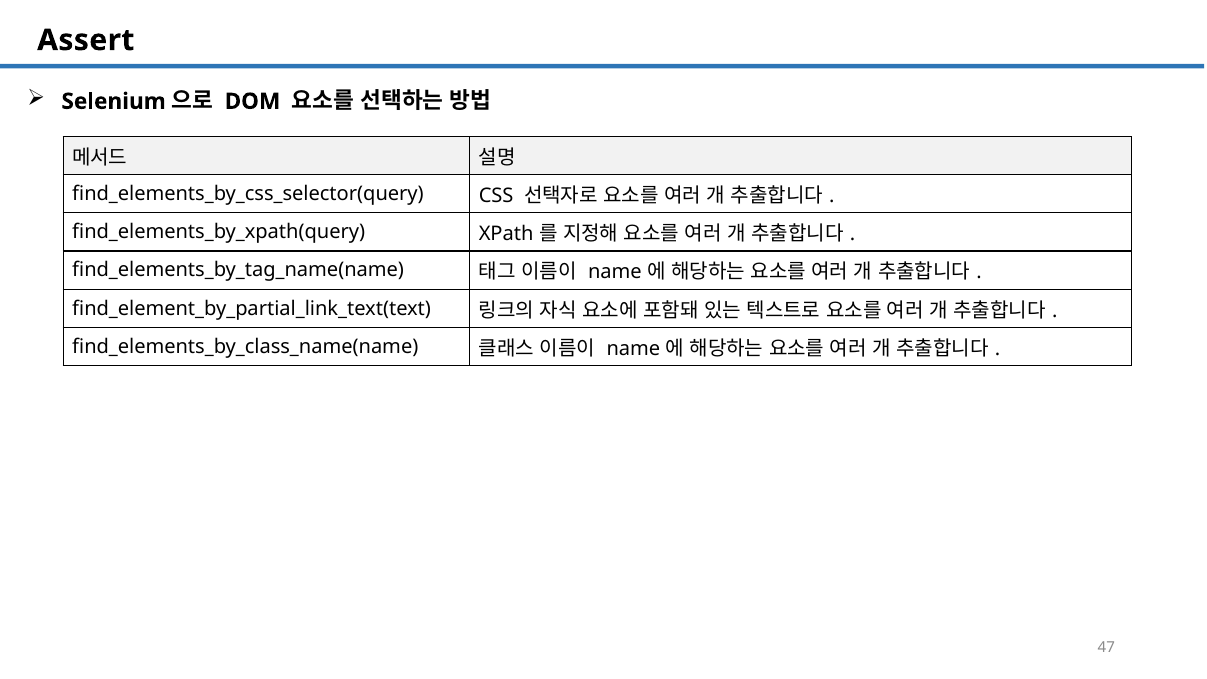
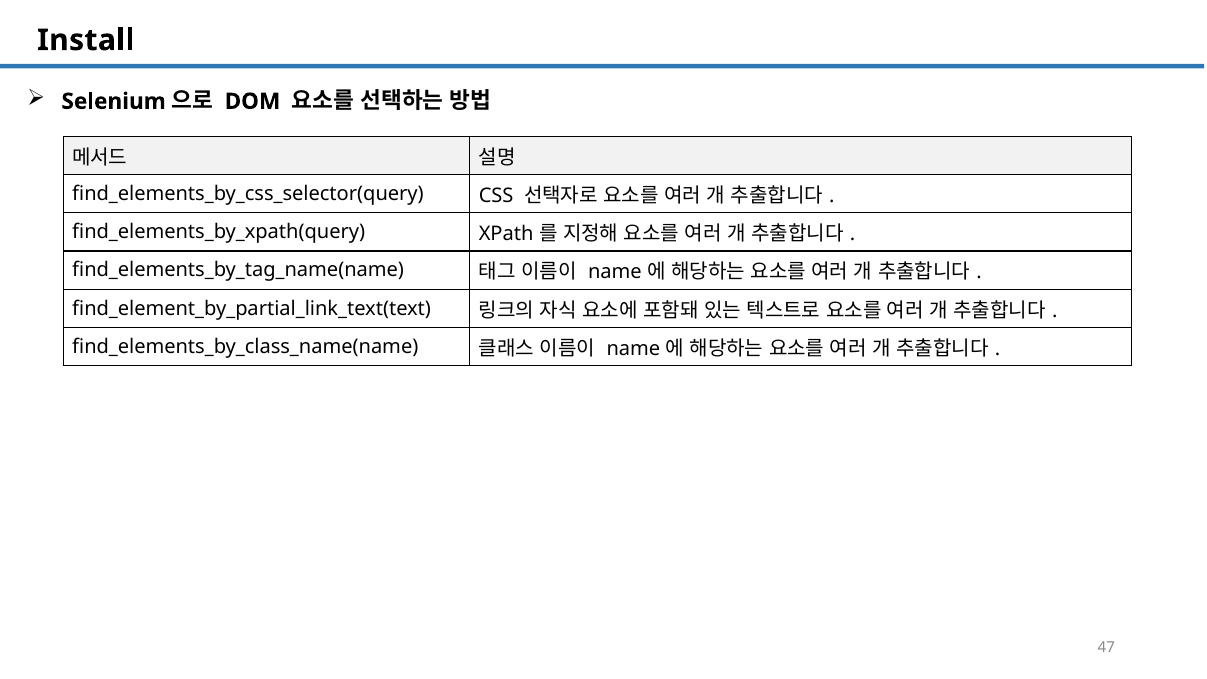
Assert: Assert -> Install
